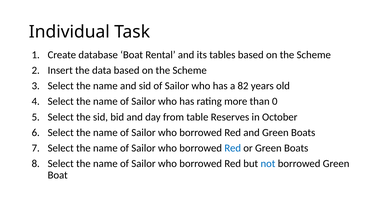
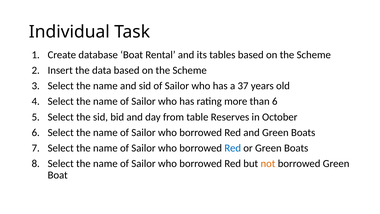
82: 82 -> 37
than 0: 0 -> 6
not colour: blue -> orange
